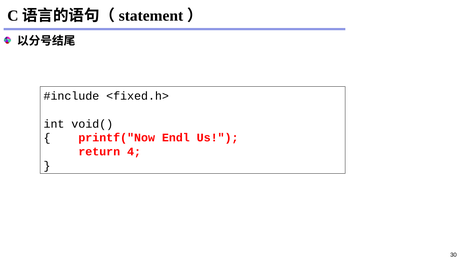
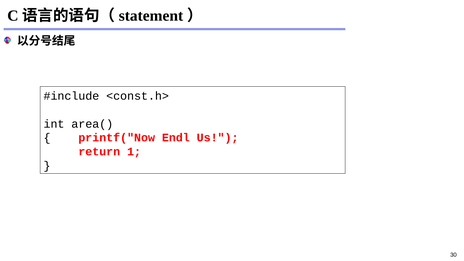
<fixed.h>: <fixed.h> -> <const.h>
void(: void( -> area(
4: 4 -> 1
